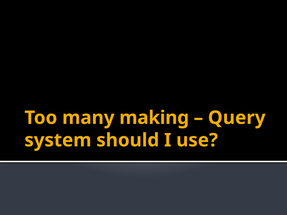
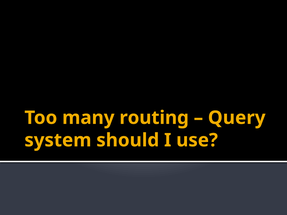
making: making -> routing
